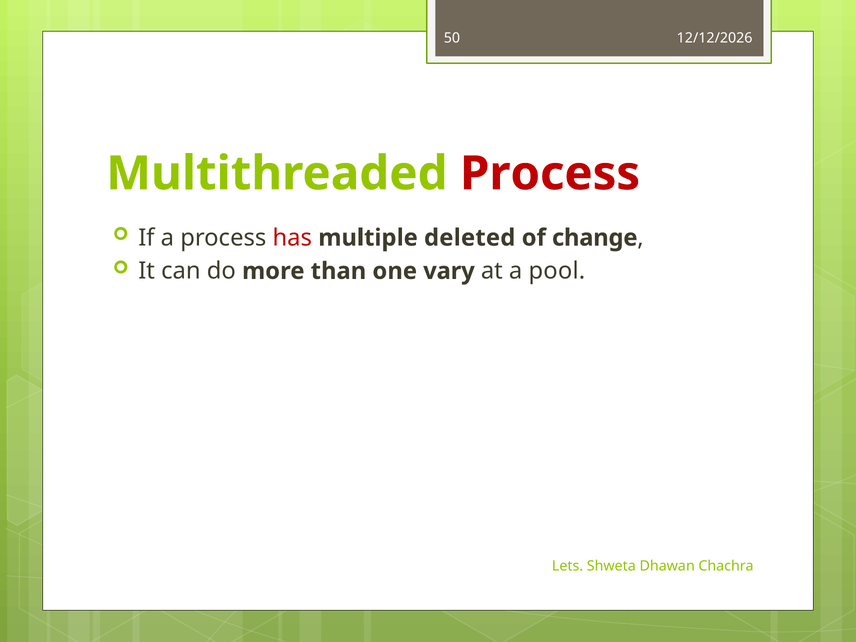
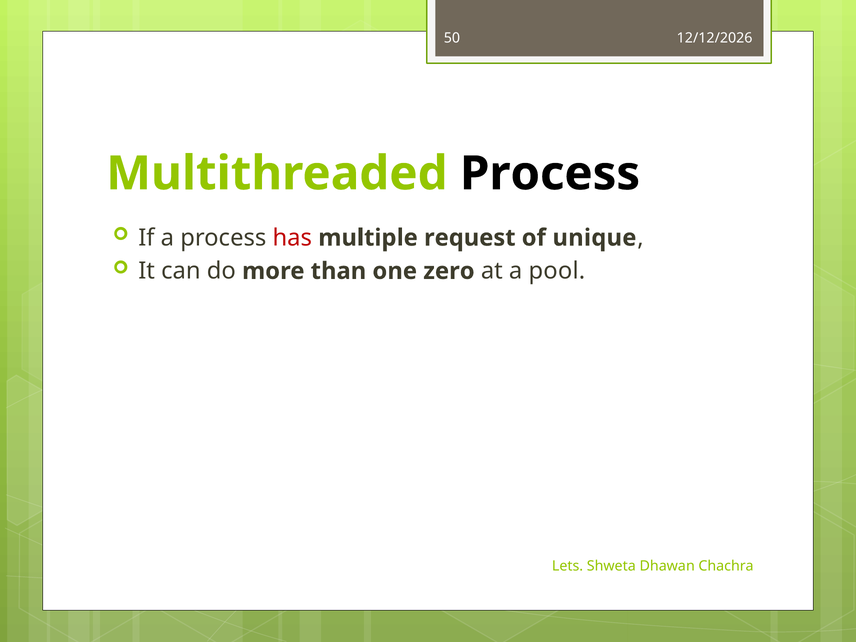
Process at (550, 174) colour: red -> black
deleted: deleted -> request
change: change -> unique
vary: vary -> zero
